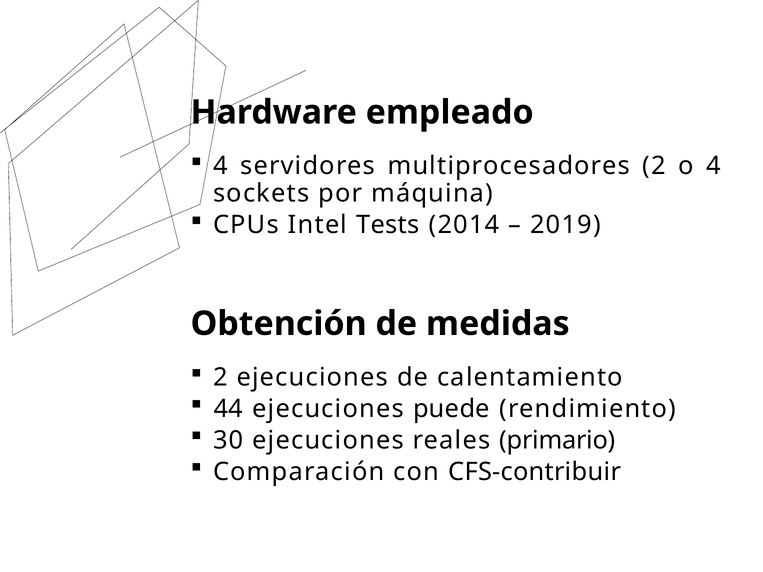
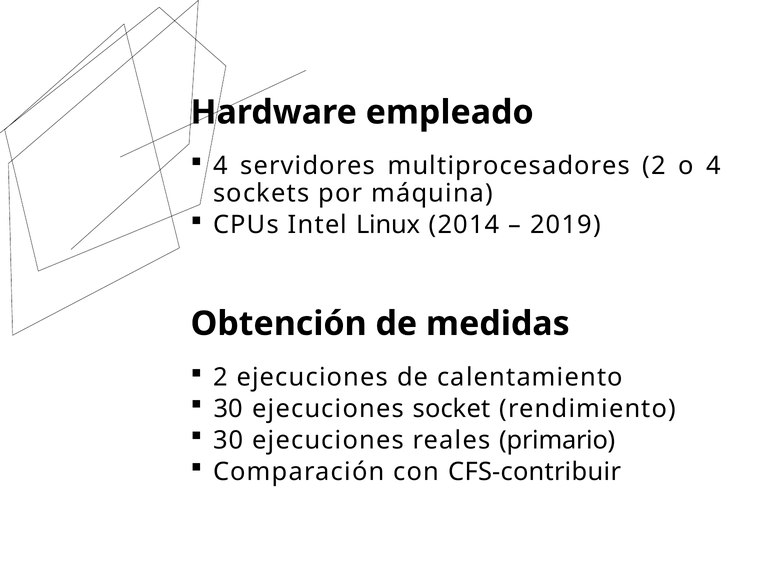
Tests: Tests -> Linux
44 at (228, 409): 44 -> 30
puede: puede -> socket
